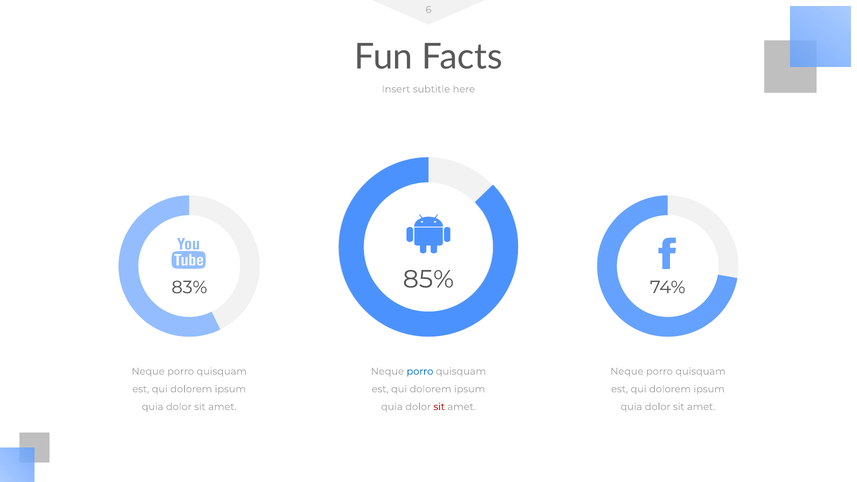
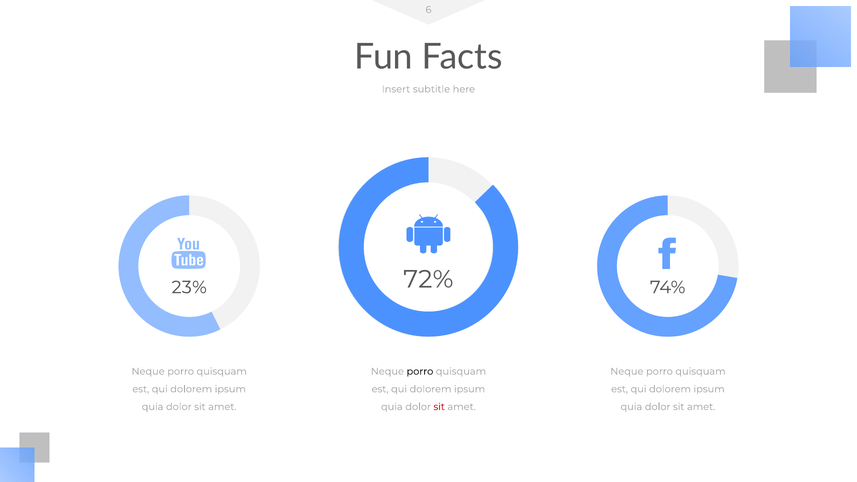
85%: 85% -> 72%
83%: 83% -> 23%
porro at (420, 371) colour: blue -> black
